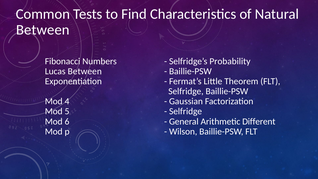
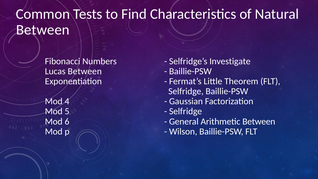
Probability: Probability -> Investigate
Arithmetic Different: Different -> Between
